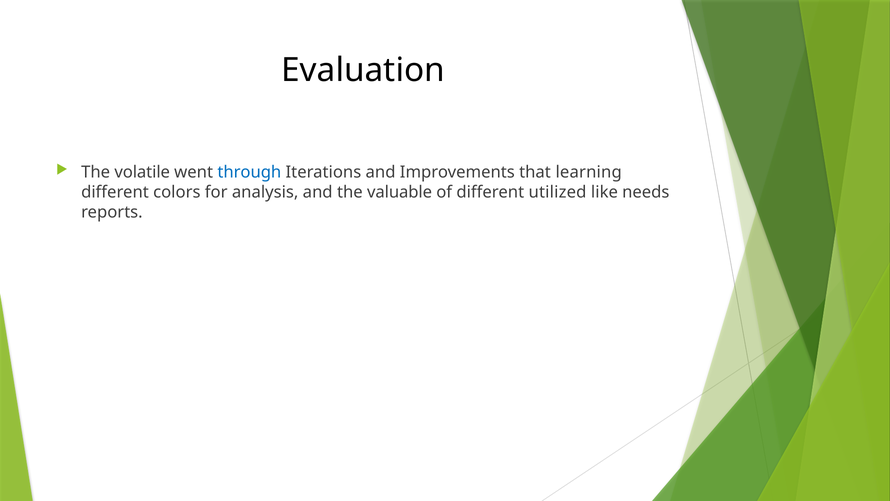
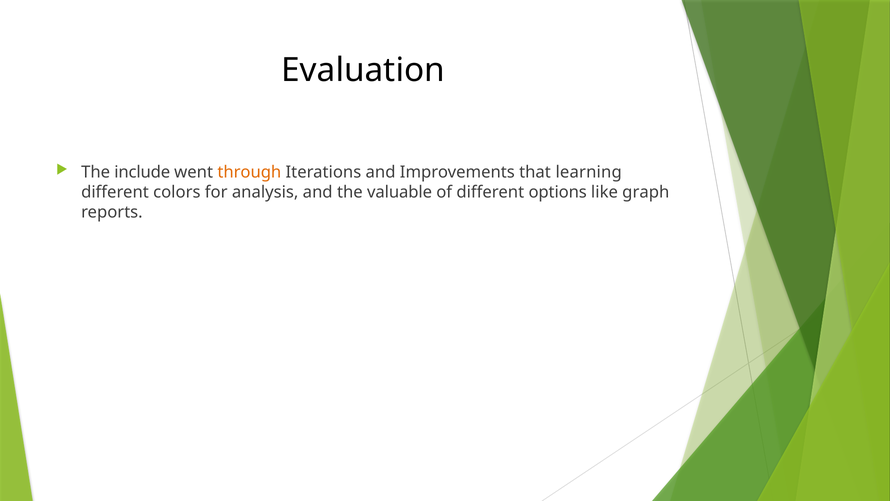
volatile: volatile -> include
through colour: blue -> orange
utilized: utilized -> options
needs: needs -> graph
